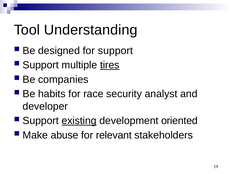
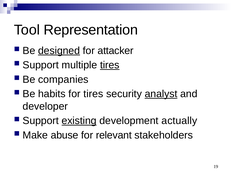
Understanding: Understanding -> Representation
designed underline: none -> present
for support: support -> attacker
for race: race -> tires
analyst underline: none -> present
oriented: oriented -> actually
